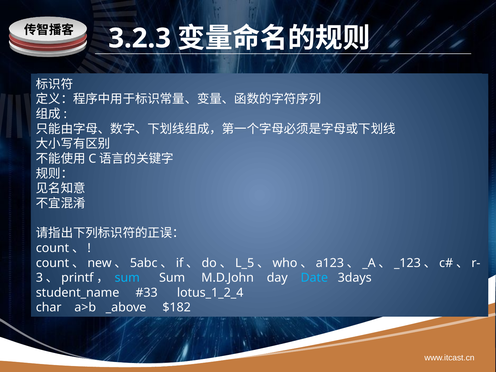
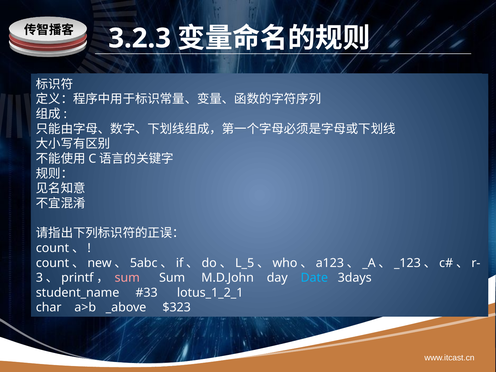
sum at (127, 278) colour: light blue -> pink
lotus_1_2_4: lotus_1_2_4 -> lotus_1_2_1
$182: $182 -> $323
